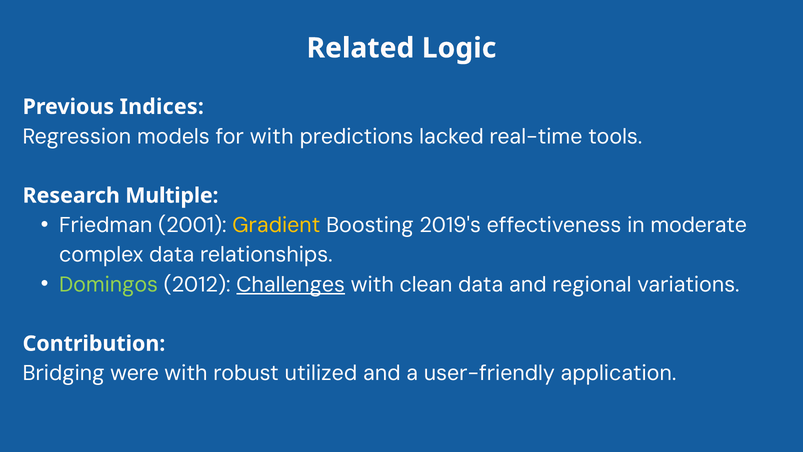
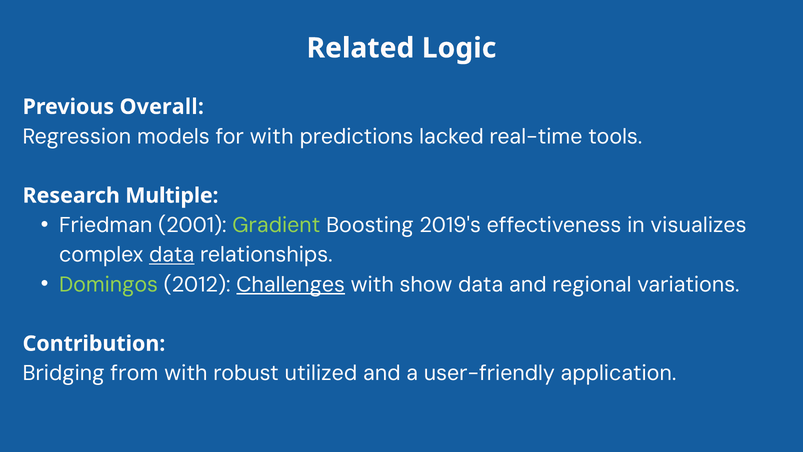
Indices: Indices -> Overall
Gradient colour: yellow -> light green
moderate: moderate -> visualizes
data at (172, 255) underline: none -> present
clean: clean -> show
were: were -> from
